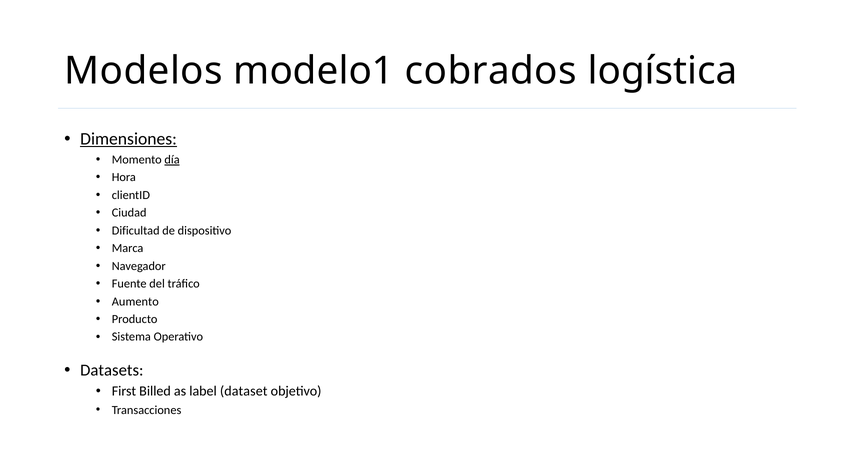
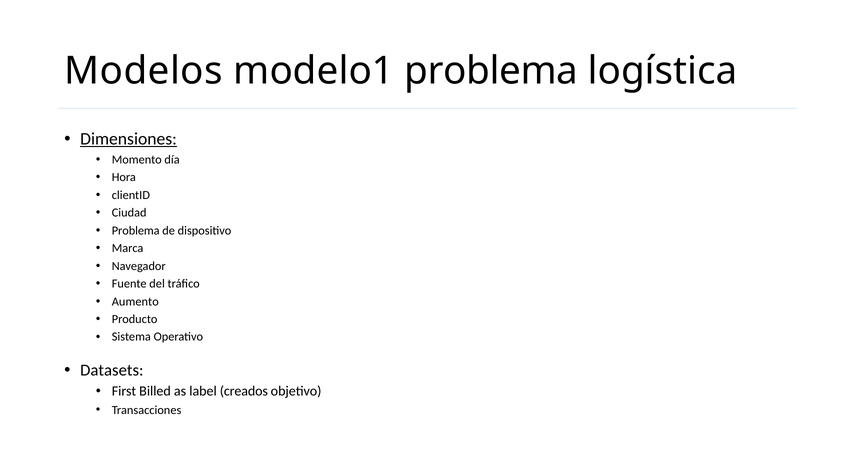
modelo1 cobrados: cobrados -> problema
día underline: present -> none
Dificultad at (136, 230): Dificultad -> Problema
dataset: dataset -> creados
